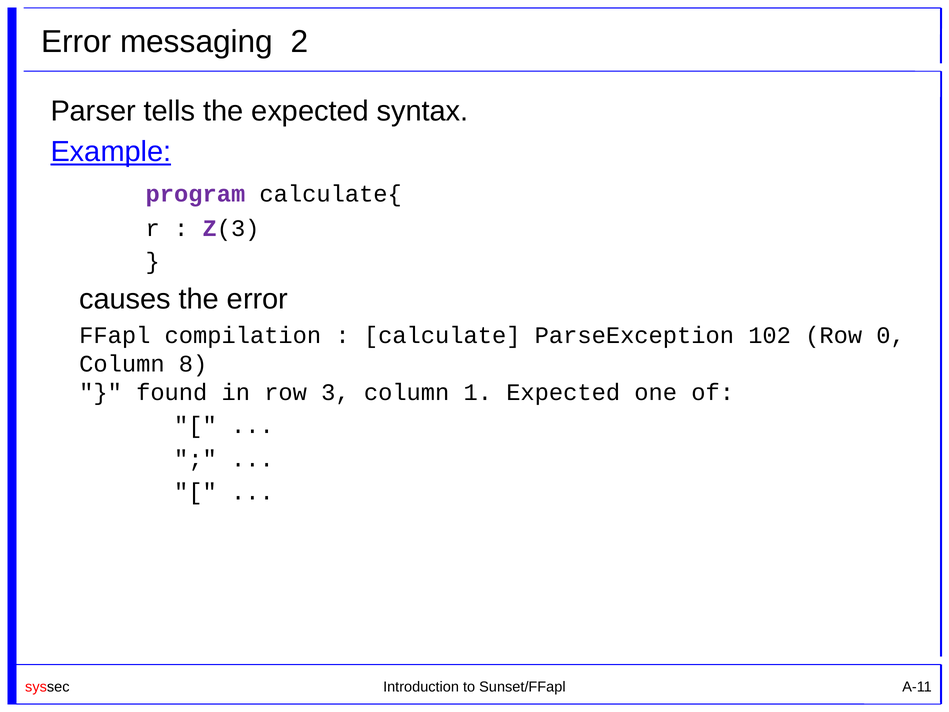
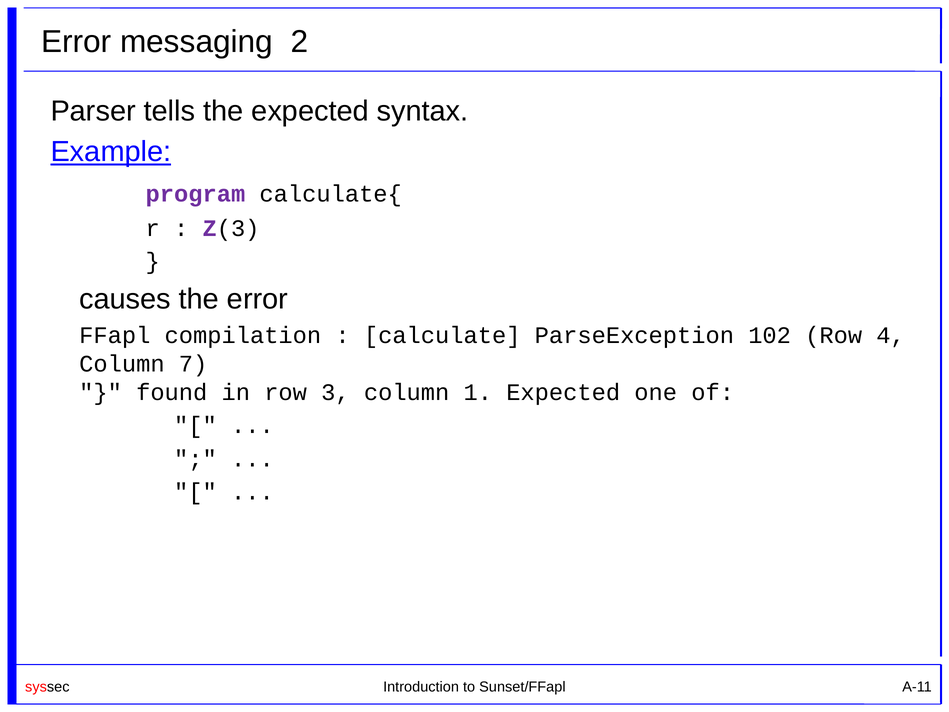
0: 0 -> 4
8: 8 -> 7
